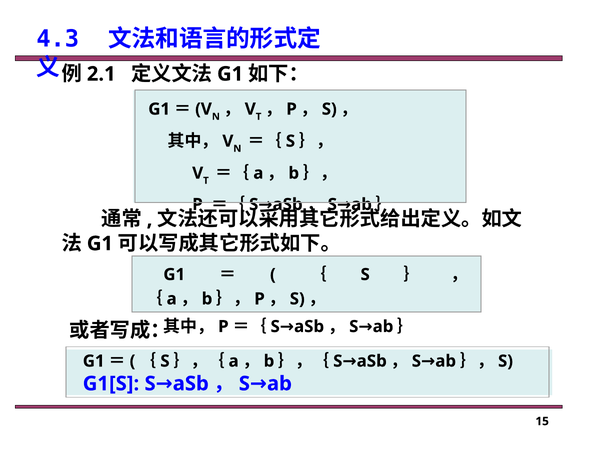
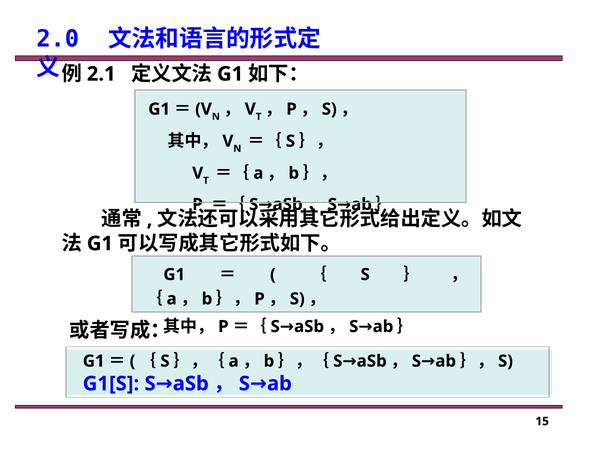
4.3: 4.3 -> 2.0
